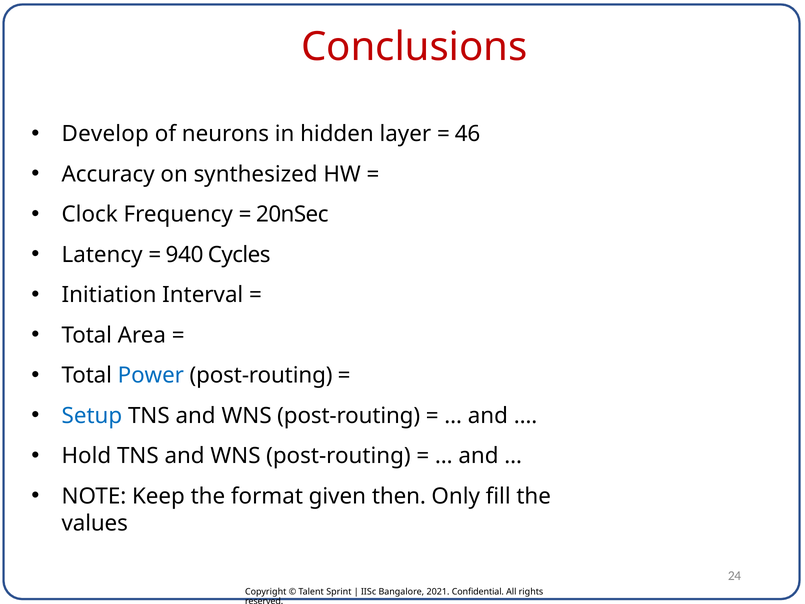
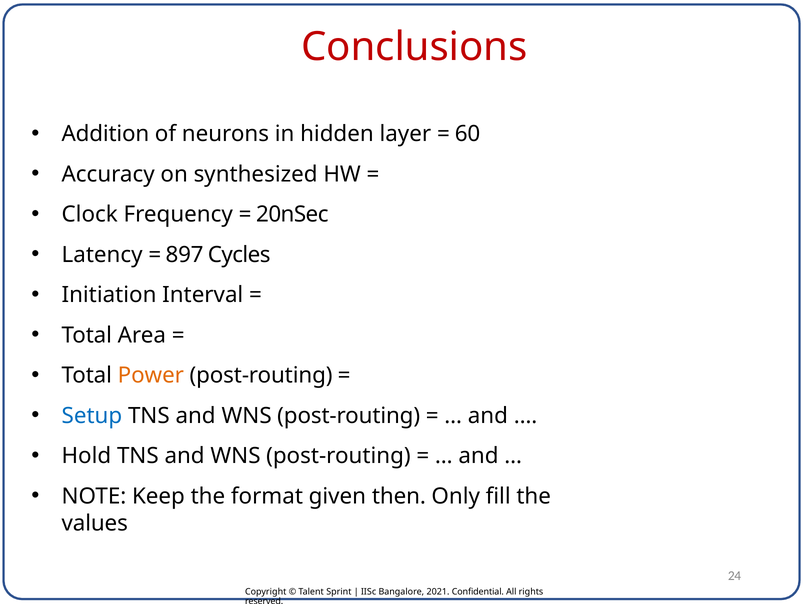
Develop: Develop -> Addition
46: 46 -> 60
940: 940 -> 897
Power colour: blue -> orange
